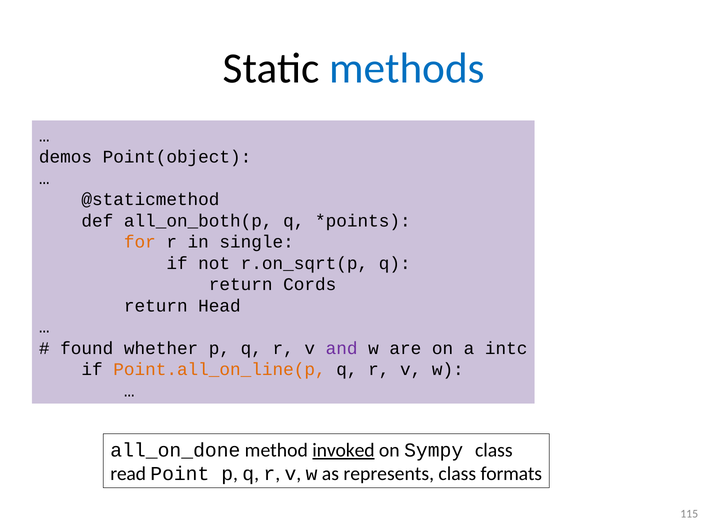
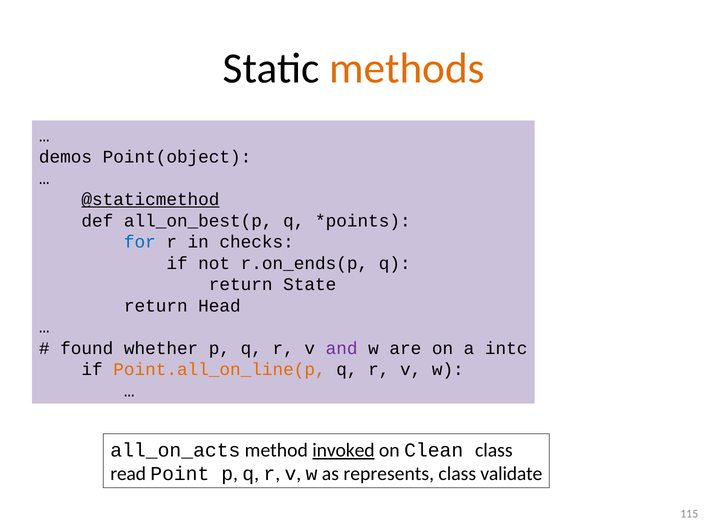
methods colour: blue -> orange
@staticmethod underline: none -> present
all_on_both(p: all_on_both(p -> all_on_best(p
for colour: orange -> blue
single: single -> checks
r.on_sqrt(p: r.on_sqrt(p -> r.on_ends(p
Cords: Cords -> State
all_on_done: all_on_done -> all_on_acts
Sympy: Sympy -> Clean
formats: formats -> validate
